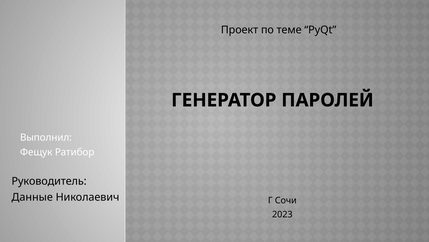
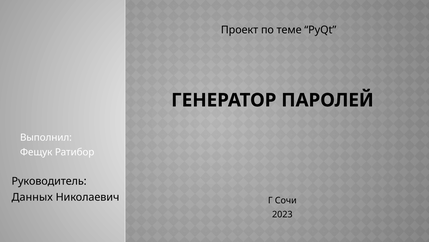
Данные: Данные -> Данных
